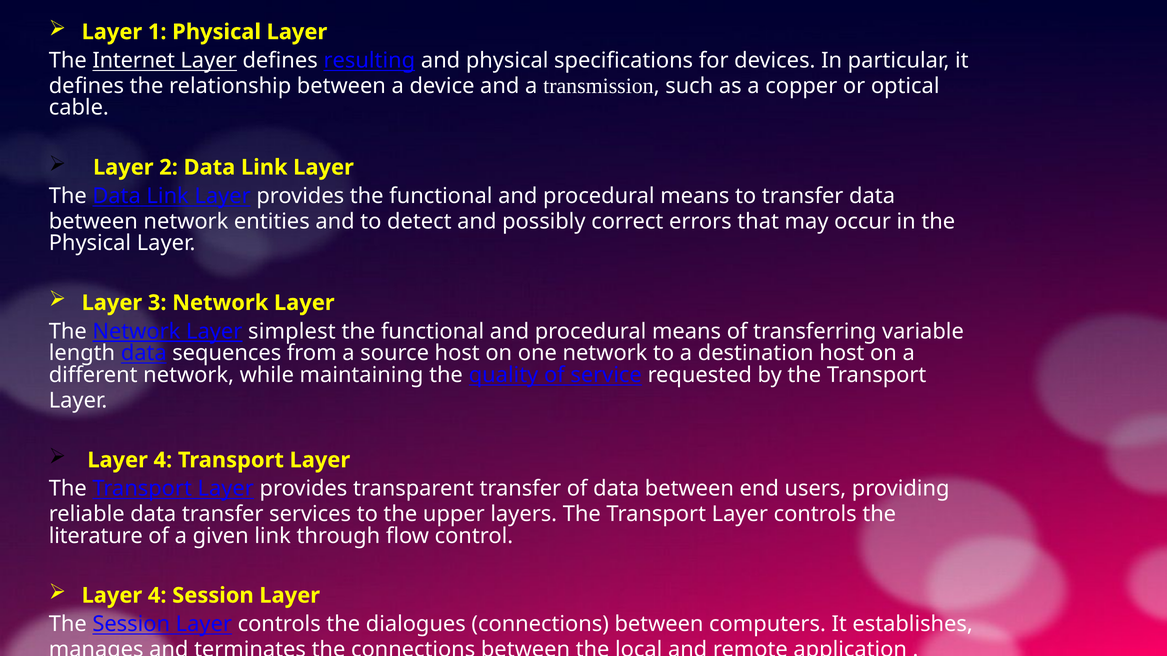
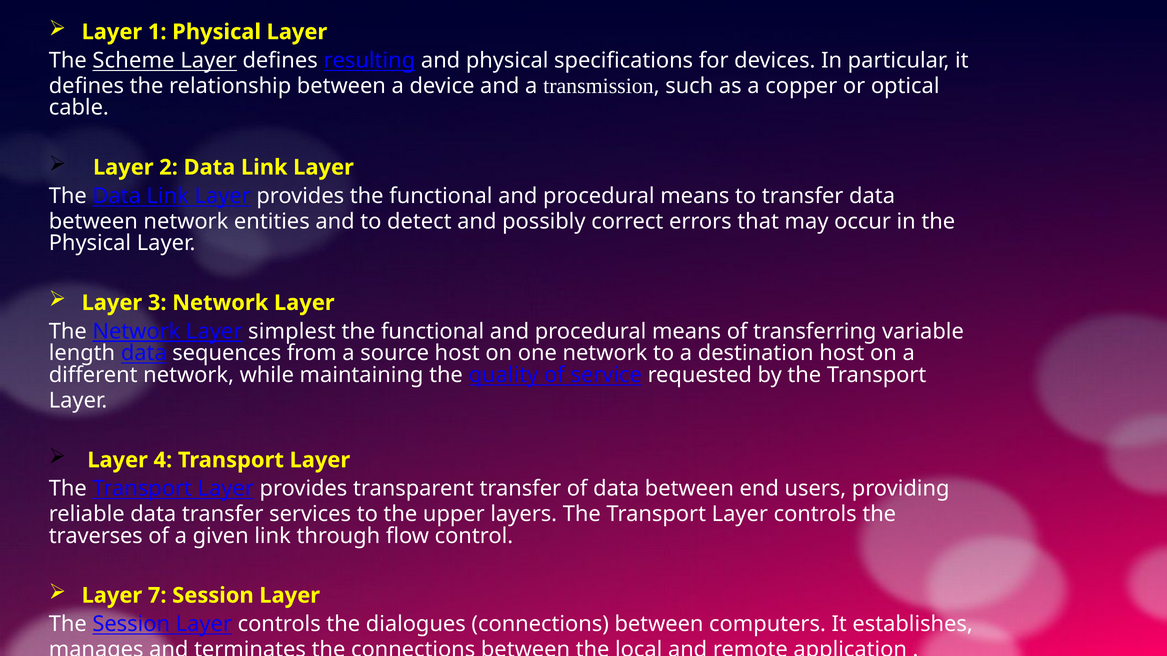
Internet: Internet -> Scheme
literature: literature -> traverses
4 at (157, 596): 4 -> 7
